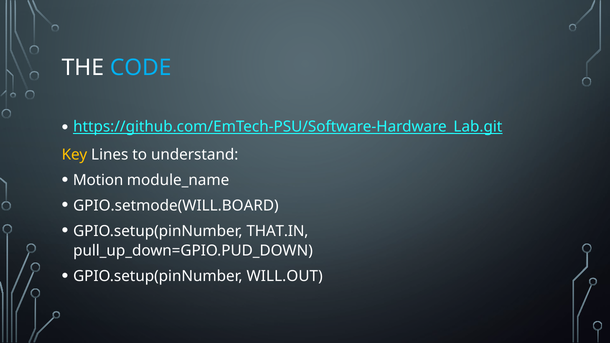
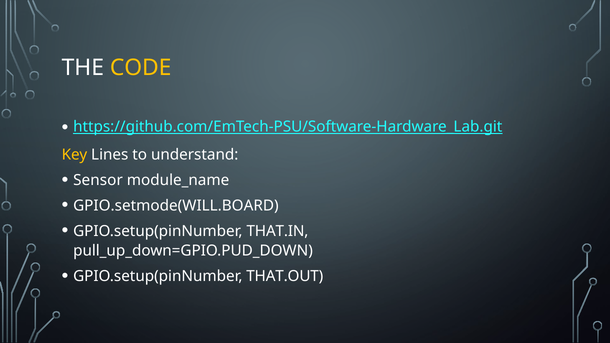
CODE colour: light blue -> yellow
Motion: Motion -> Sensor
WILL.OUT: WILL.OUT -> THAT.OUT
